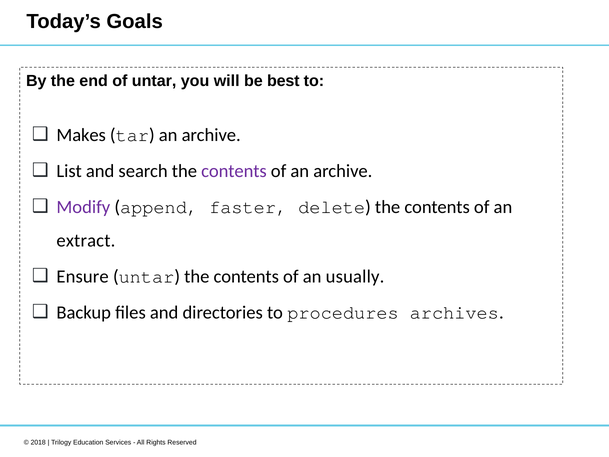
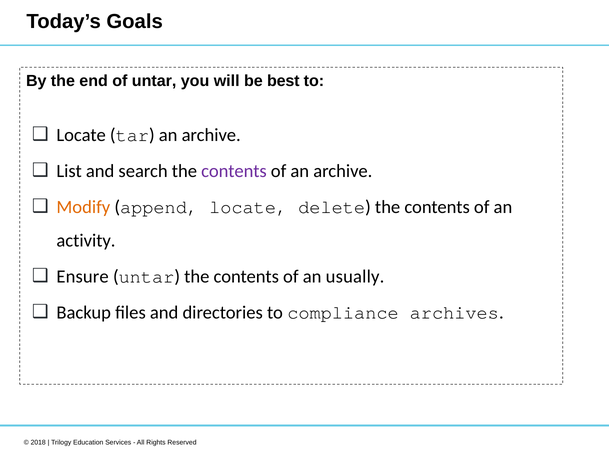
Makes at (81, 135): Makes -> Locate
Modify colour: purple -> orange
append faster: faster -> locate
extract: extract -> activity
procedures: procedures -> compliance
